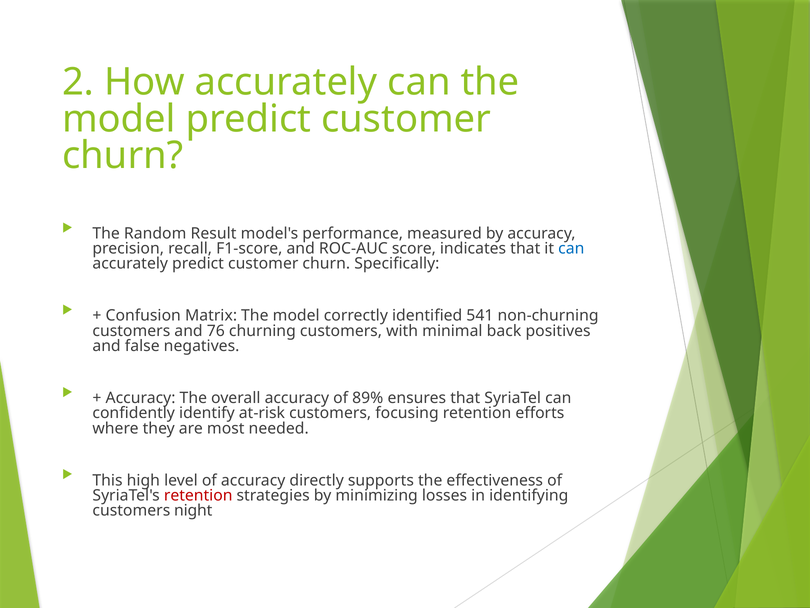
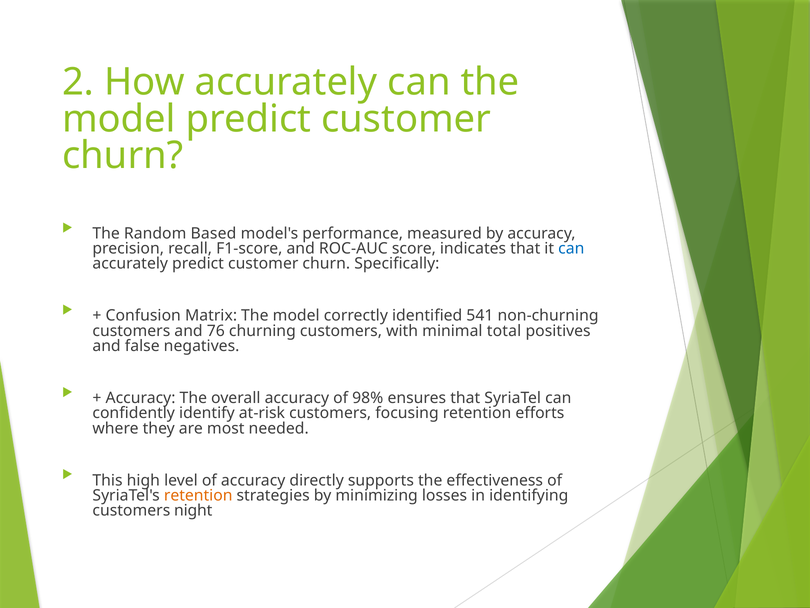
Result: Result -> Based
back: back -> total
89%: 89% -> 98%
retention at (198, 495) colour: red -> orange
